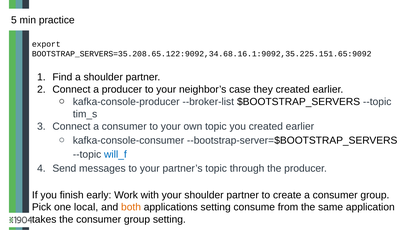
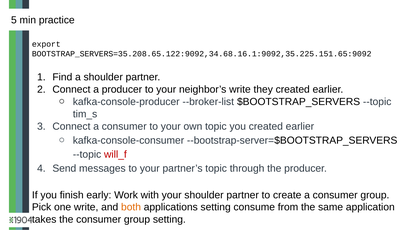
neighbor’s case: case -> write
will_f colour: blue -> red
one local: local -> write
